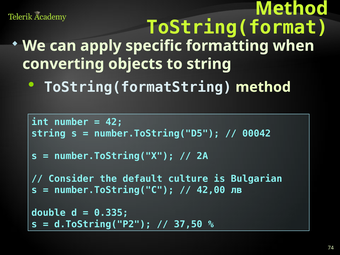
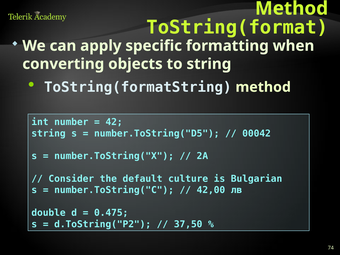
0.335: 0.335 -> 0.475
